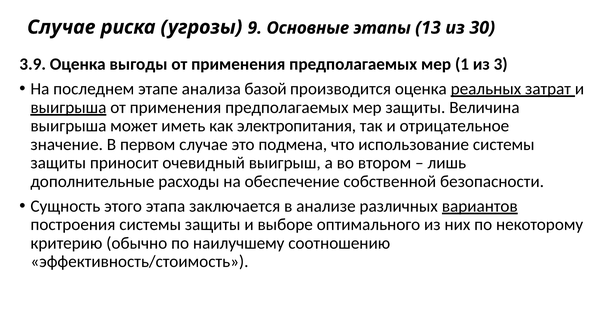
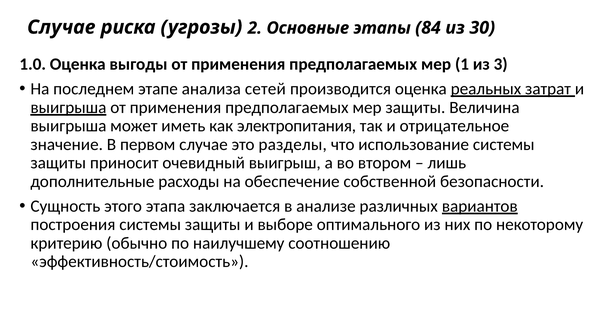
9: 9 -> 2
13: 13 -> 84
3.9: 3.9 -> 1.0
базой: базой -> сетей
подмена: подмена -> разделы
